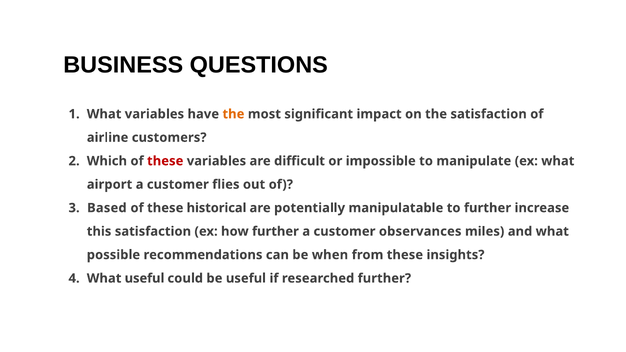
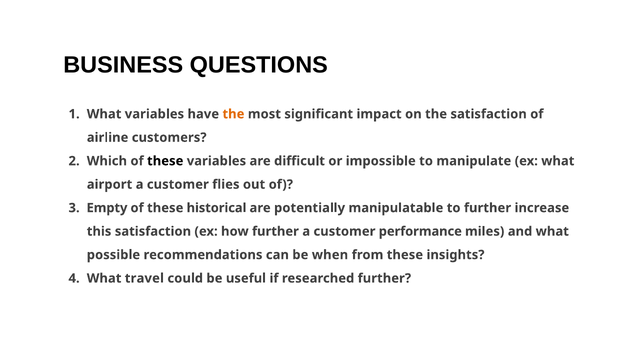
these at (165, 161) colour: red -> black
Based: Based -> Empty
observances: observances -> performance
What useful: useful -> travel
